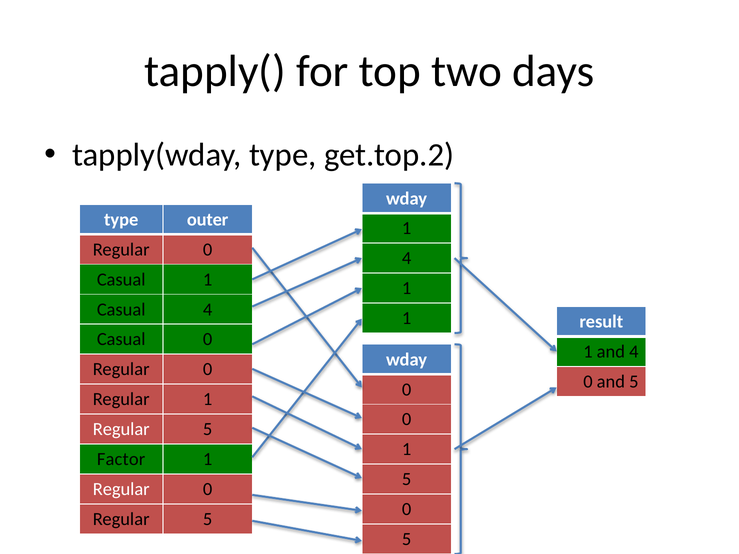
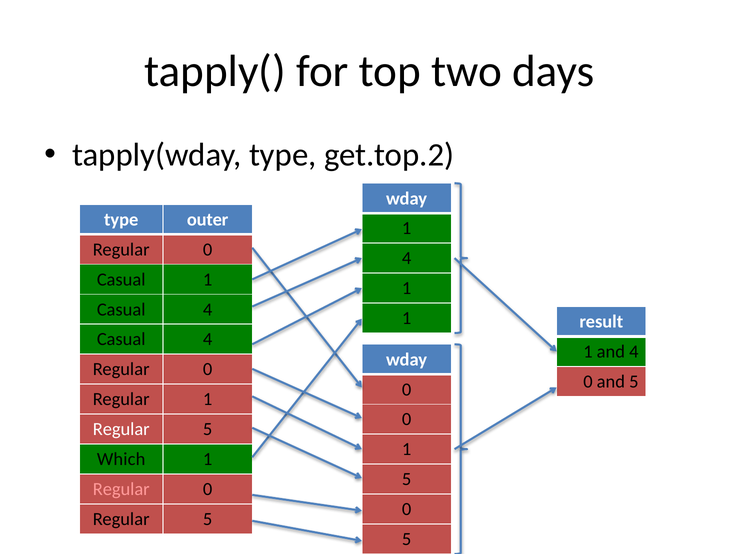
0 at (208, 340): 0 -> 4
Factor: Factor -> Which
Regular at (121, 489) colour: white -> pink
